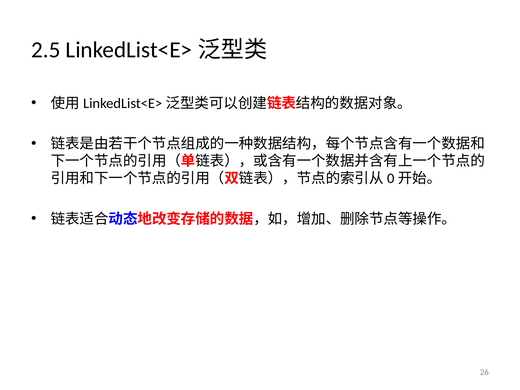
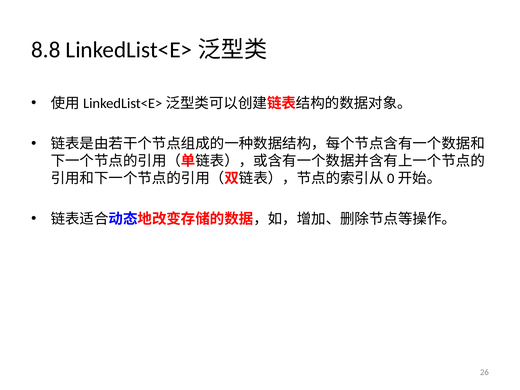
2.5: 2.5 -> 8.8
